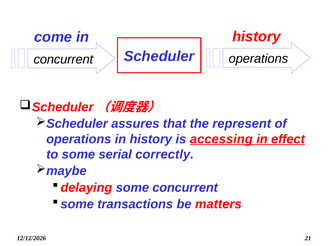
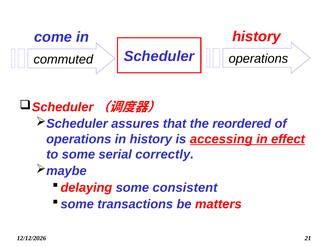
concurrent at (63, 59): concurrent -> commuted
represent: represent -> reordered
some concurrent: concurrent -> consistent
